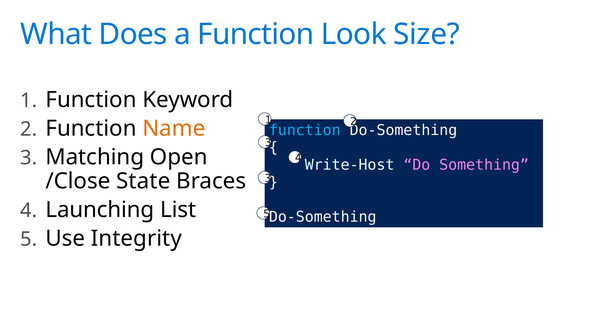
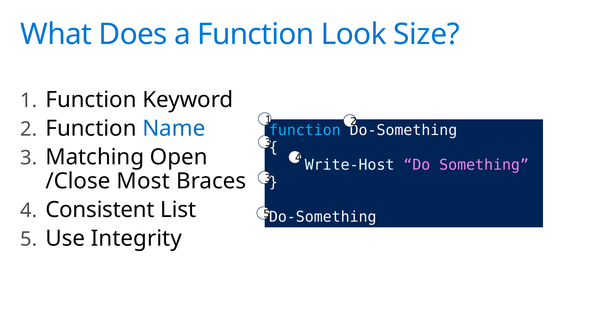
Name colour: orange -> blue
State: State -> Most
Launching: Launching -> Consistent
